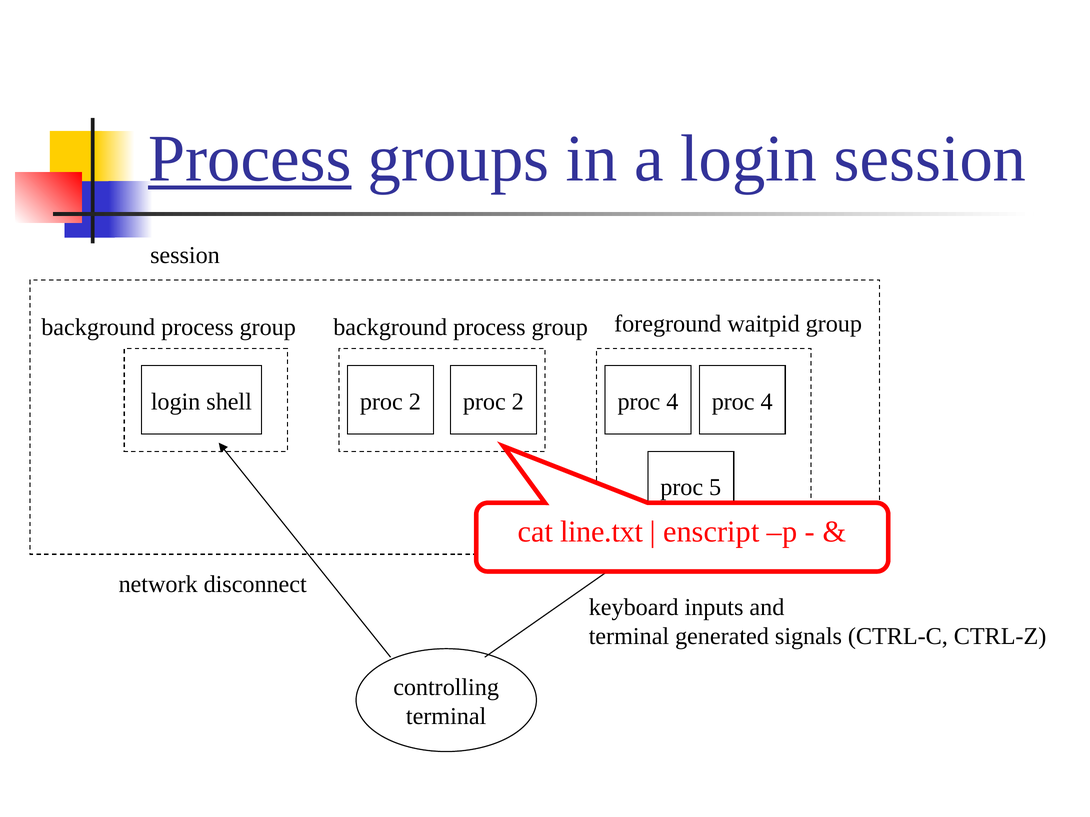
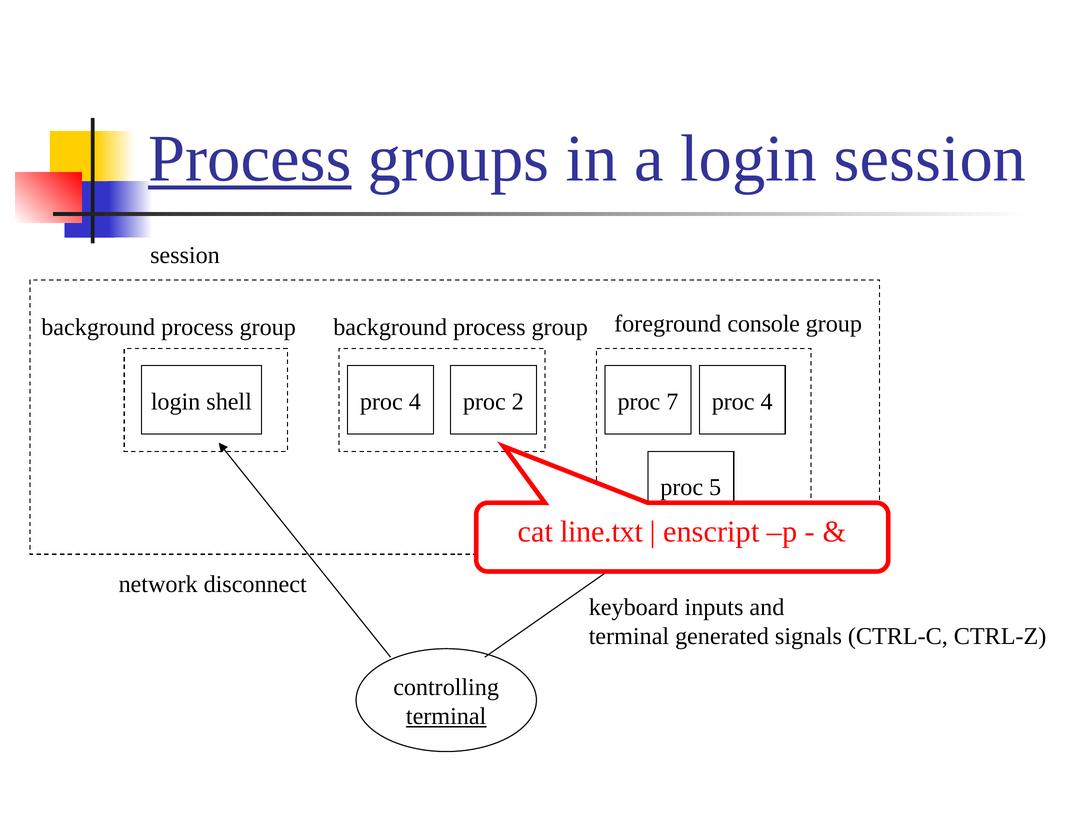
waitpid: waitpid -> console
2 at (415, 402): 2 -> 4
shell proc 4: 4 -> 7
terminal at (446, 717) underline: none -> present
